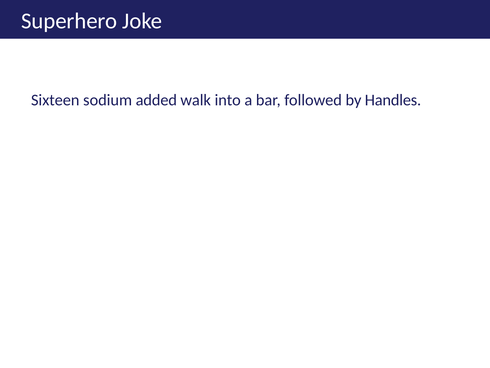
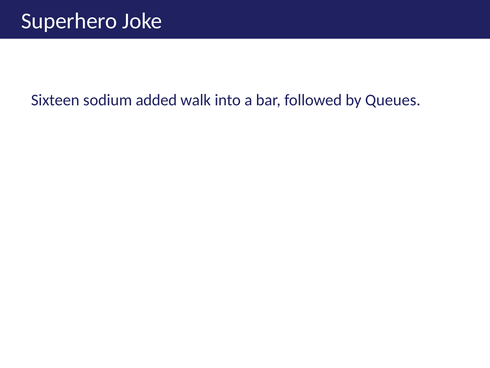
Handles: Handles -> Queues
